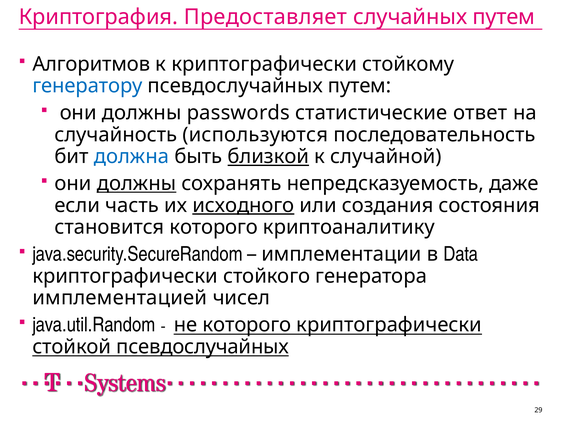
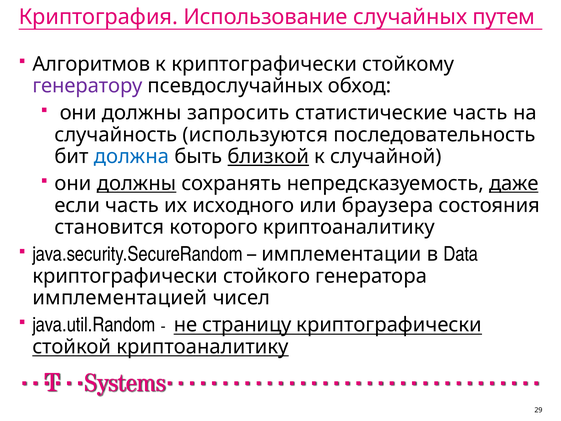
Предоставляет: Предоставляет -> Использование
генератору colour: blue -> purple
псевдослучайных путем: путем -> обход
passwords: passwords -> запросить
статистические ответ: ответ -> часть
даже underline: none -> present
исходного underline: present -> none
создания: создания -> браузера
не которого: которого -> страницу
стойкой псевдослучайных: псевдослучайных -> криптоаналитику
